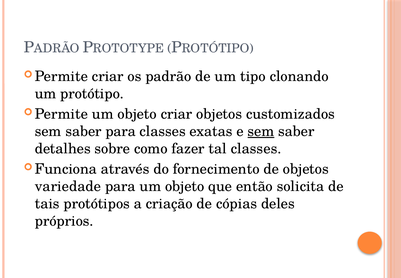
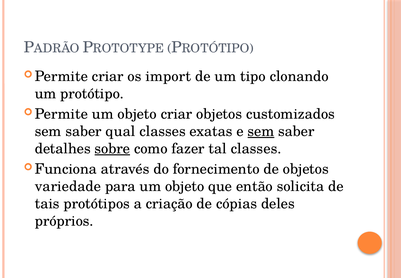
padrão: padrão -> import
saber para: para -> qual
sobre underline: none -> present
